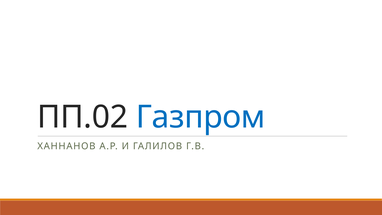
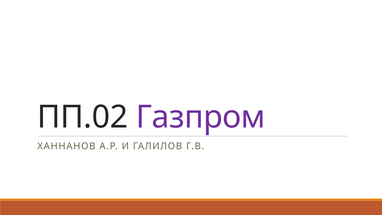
Газпром colour: blue -> purple
